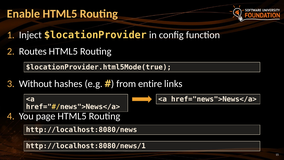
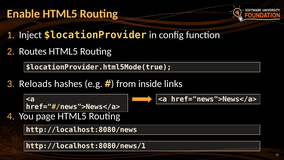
Without: Without -> Reloads
entire: entire -> inside
